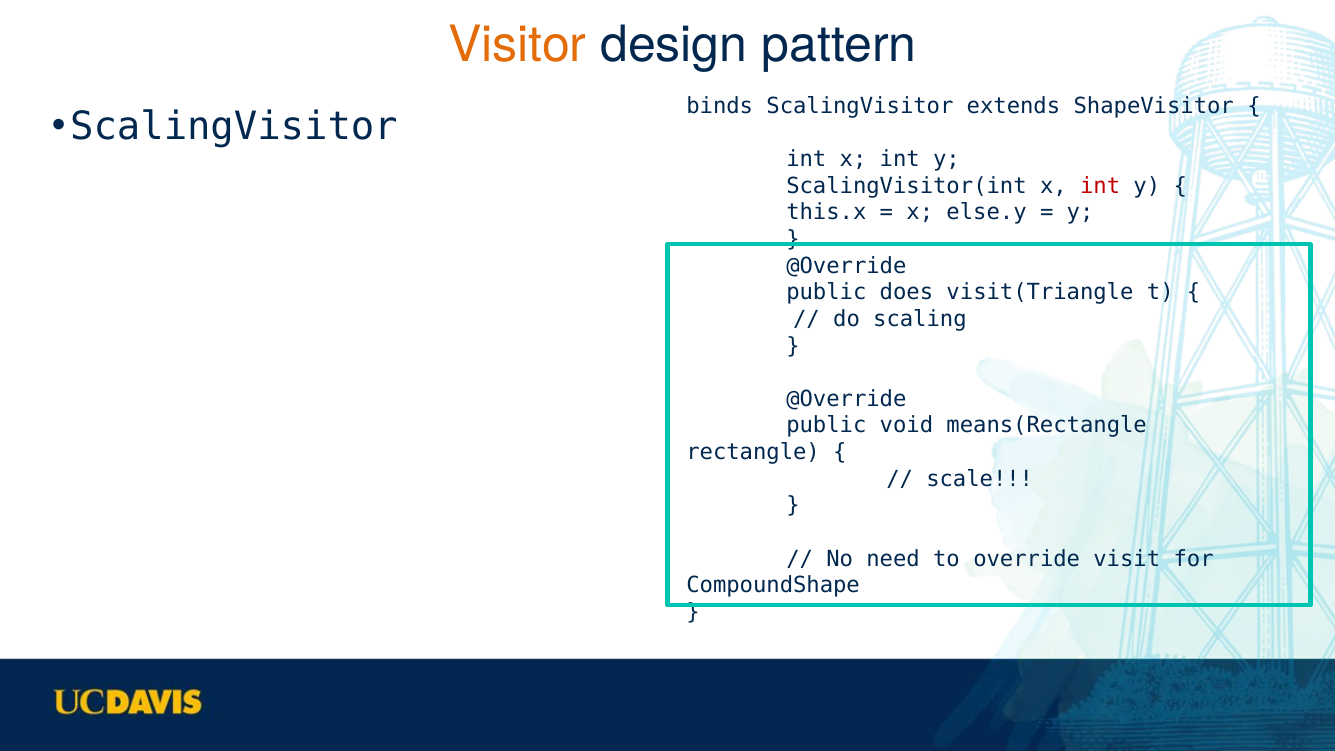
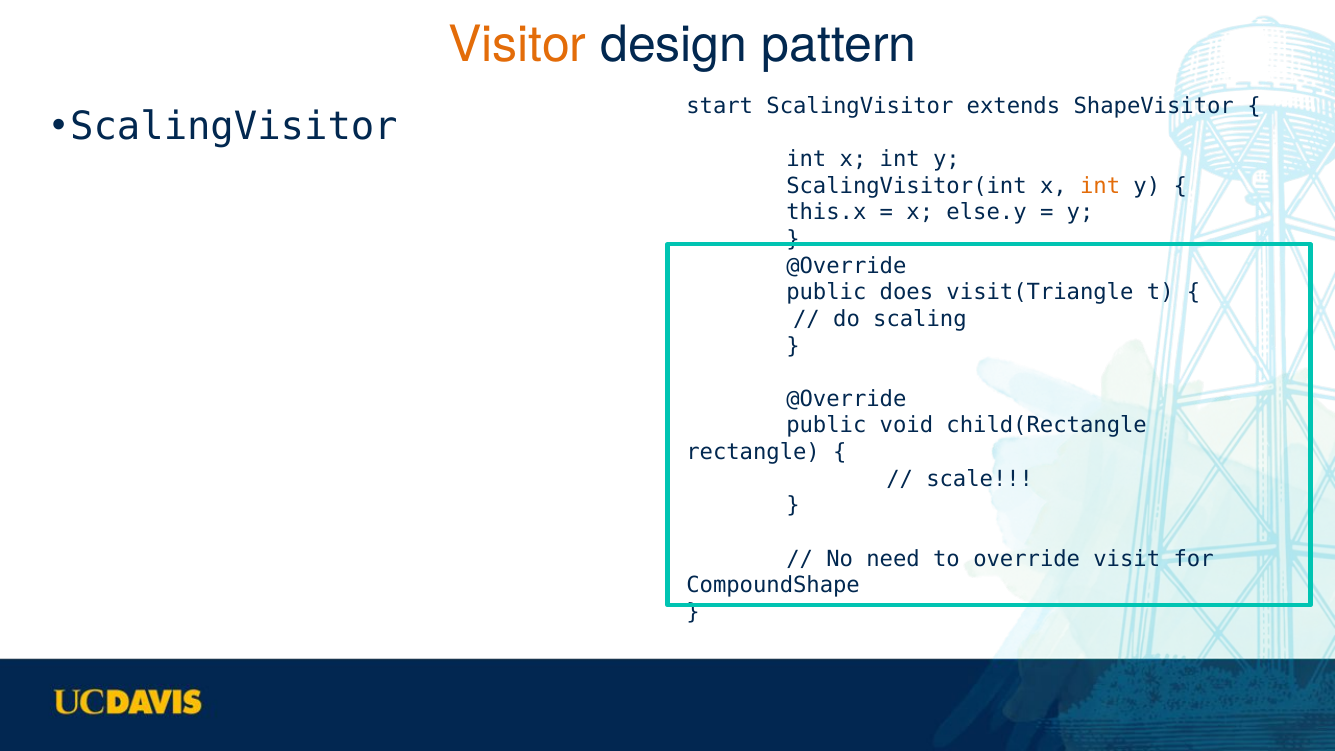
binds: binds -> start
int at (1100, 186) colour: red -> orange
means(Rectangle: means(Rectangle -> child(Rectangle
